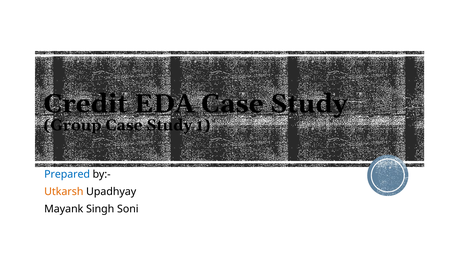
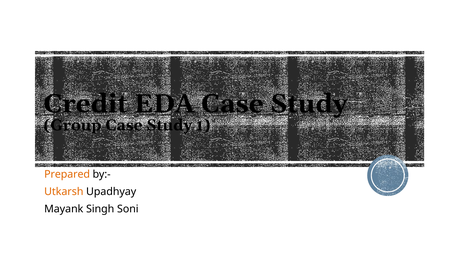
Prepared colour: blue -> orange
